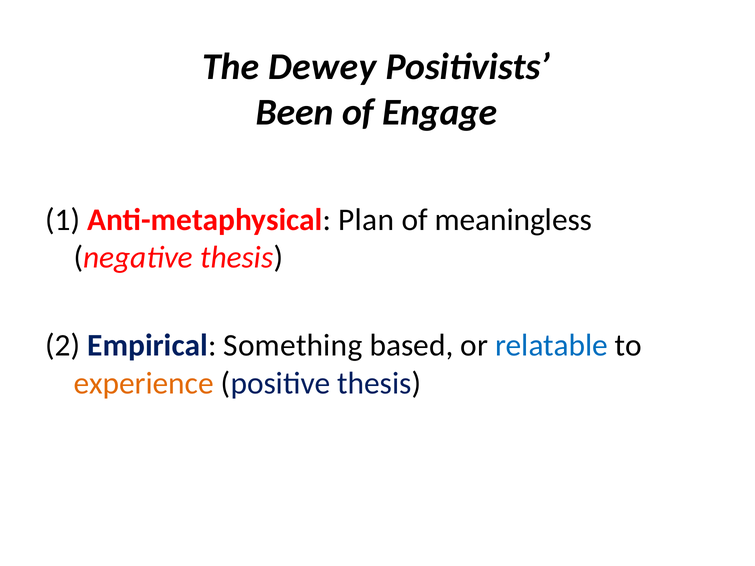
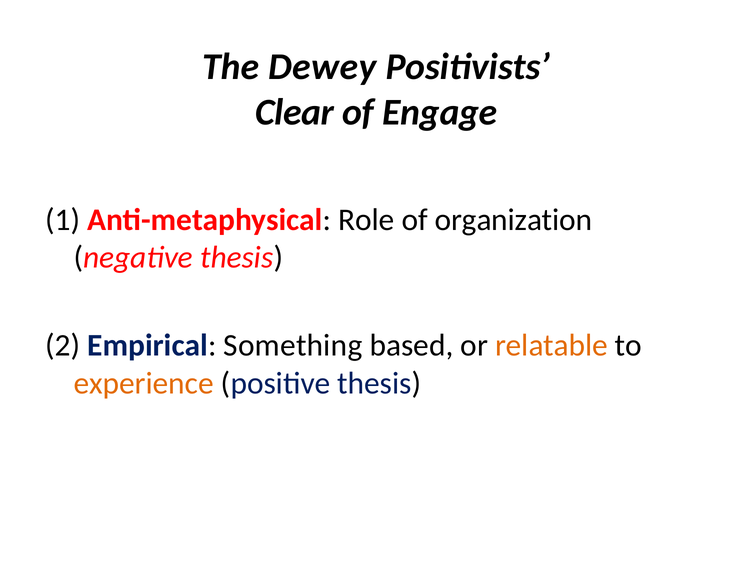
Been: Been -> Clear
Plan: Plan -> Role
meaningless: meaningless -> organization
relatable colour: blue -> orange
